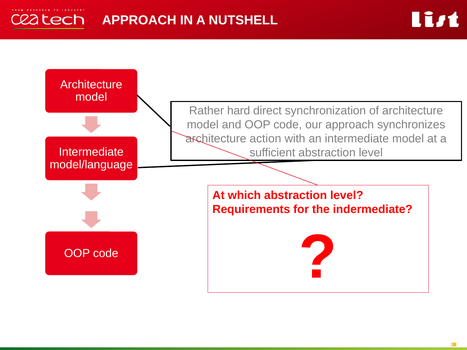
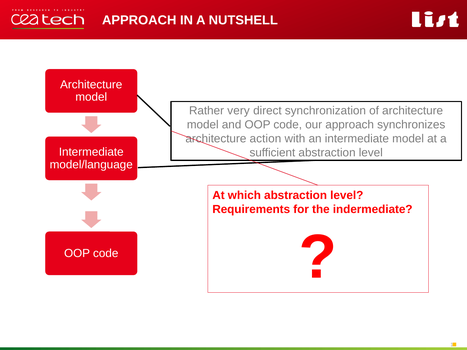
hard: hard -> very
